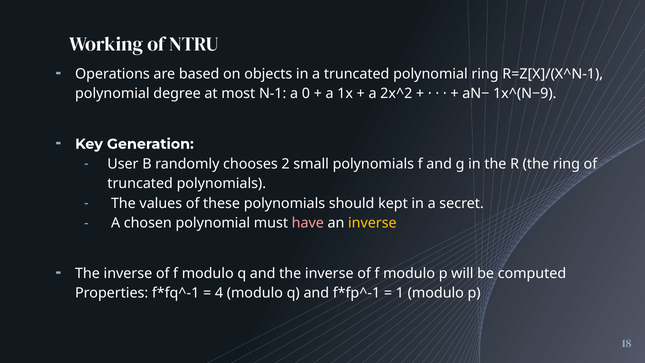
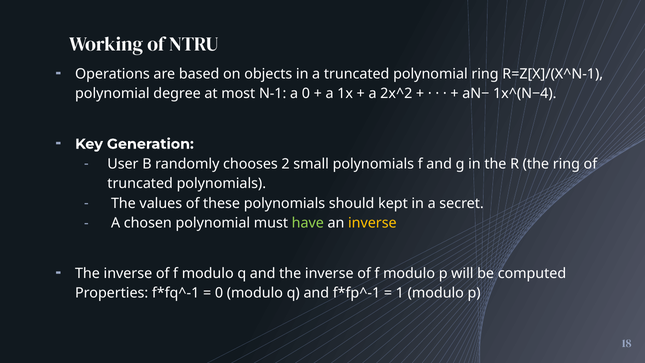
1x^(N−9: 1x^(N−9 -> 1x^(N−4
have colour: pink -> light green
4 at (219, 293): 4 -> 0
